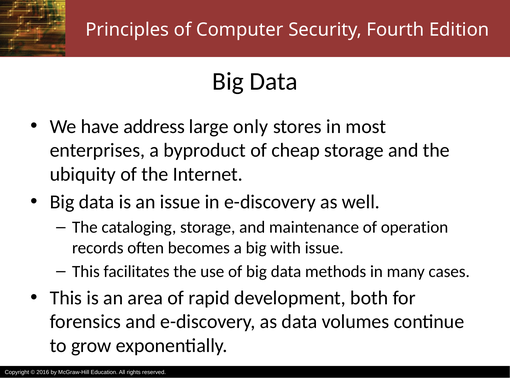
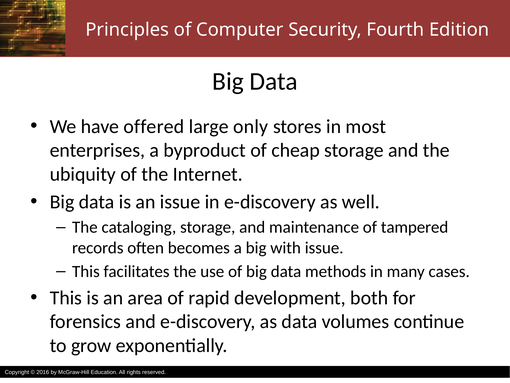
address: address -> offered
operation: operation -> tampered
